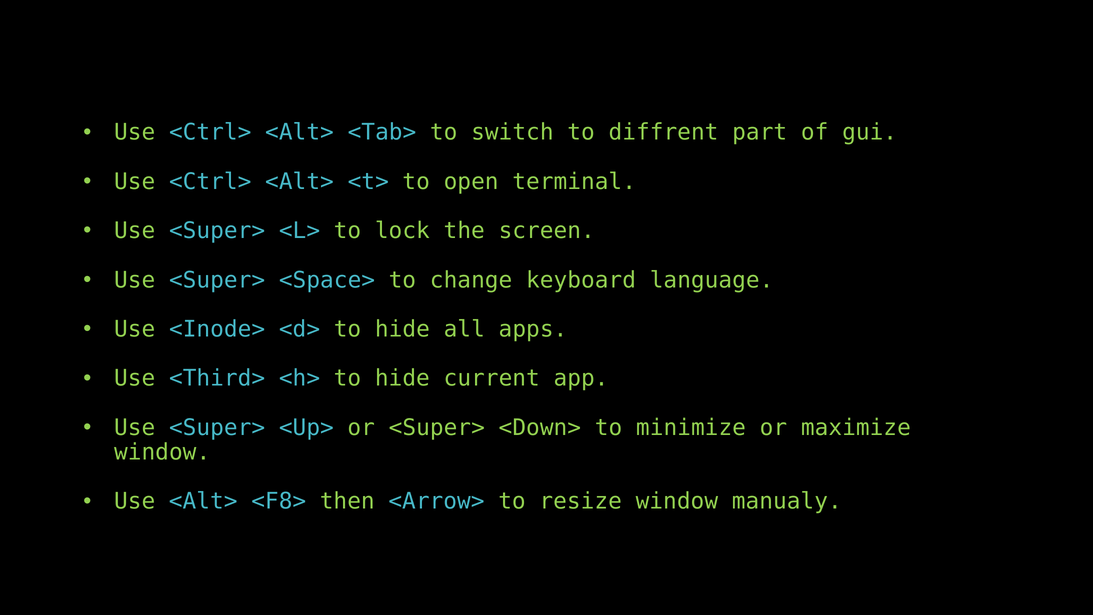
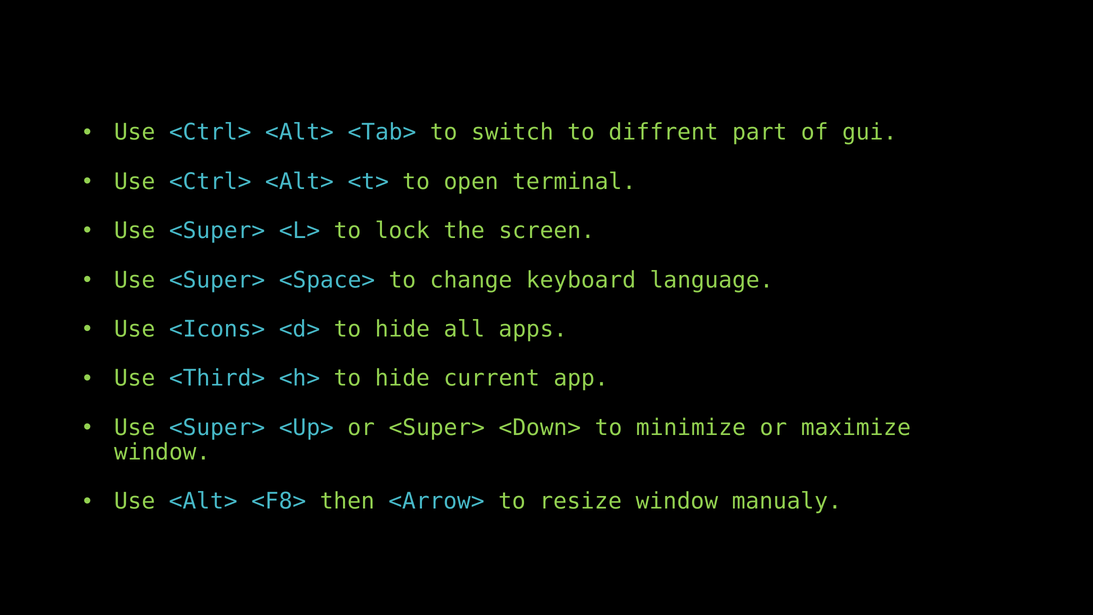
<Inode>: <Inode> -> <Icons>
